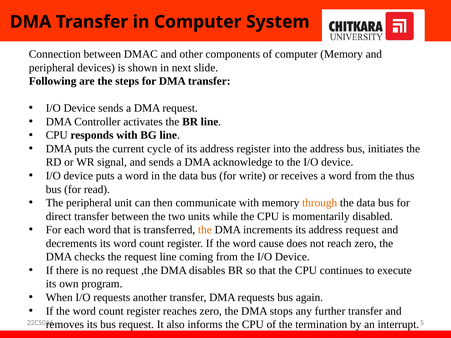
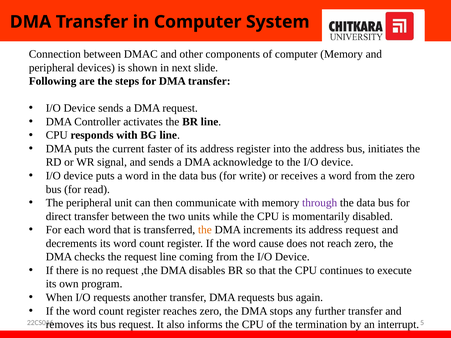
cycle: cycle -> faster
the thus: thus -> zero
through colour: orange -> purple
